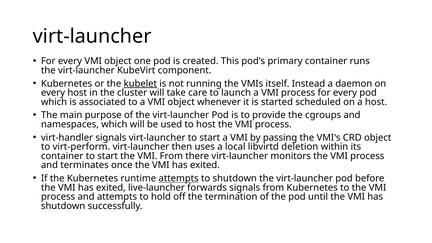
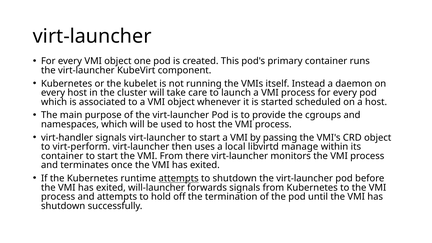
kubelet underline: present -> none
deletion: deletion -> manage
live-launcher: live-launcher -> will-launcher
